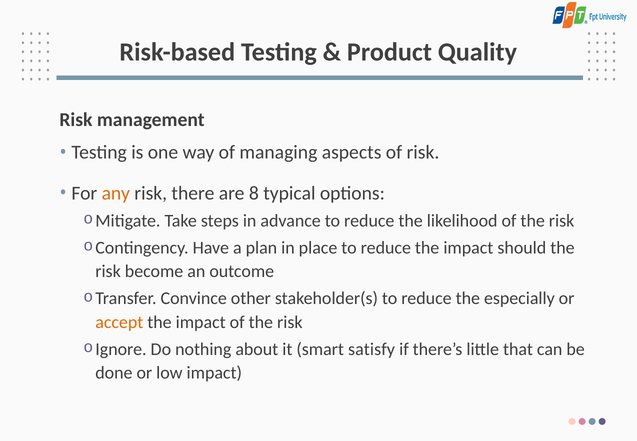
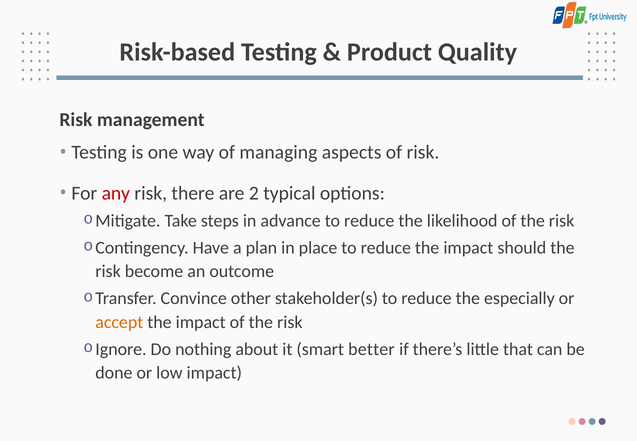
any colour: orange -> red
8: 8 -> 2
satisfy: satisfy -> better
